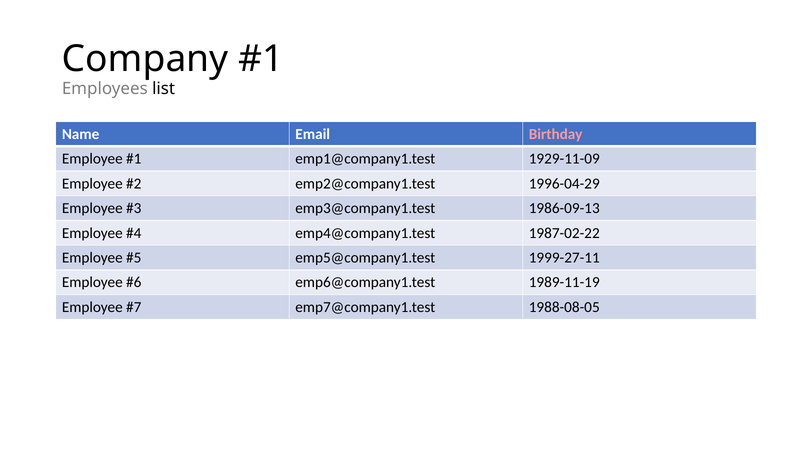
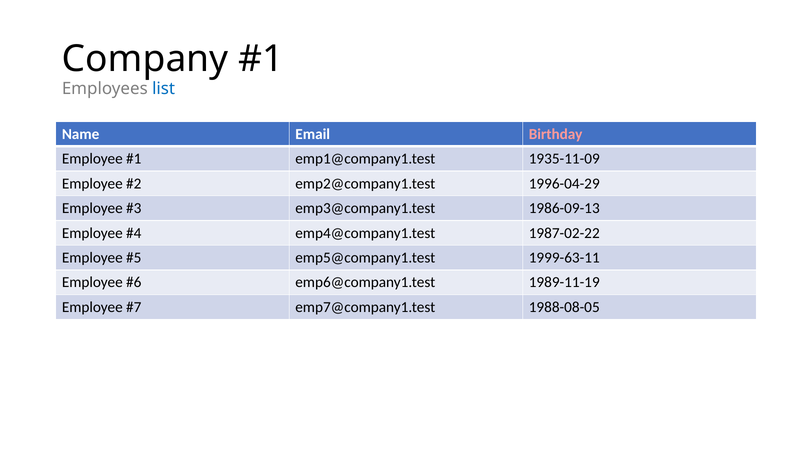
list colour: black -> blue
1929-11-09: 1929-11-09 -> 1935-11-09
1999-27-11: 1999-27-11 -> 1999-63-11
